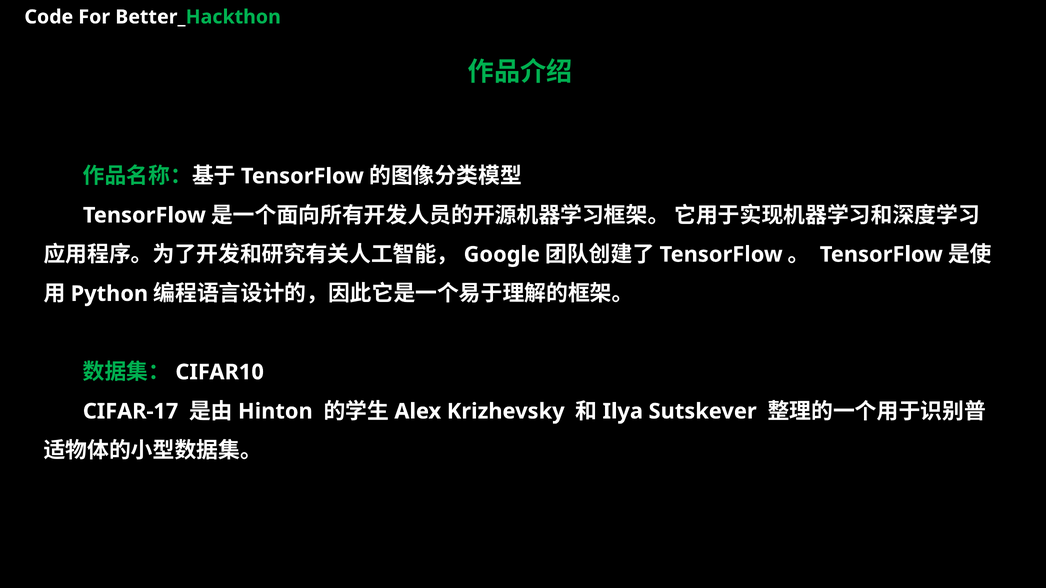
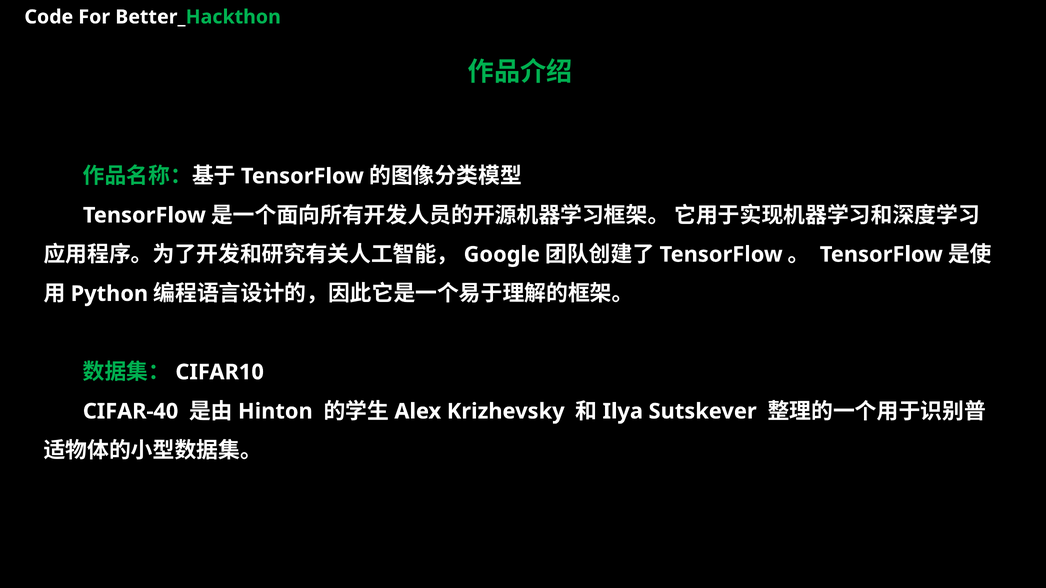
CIFAR-17: CIFAR-17 -> CIFAR-40
